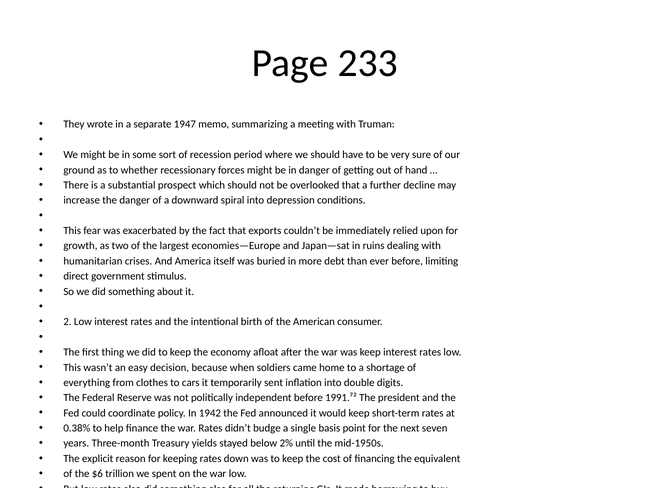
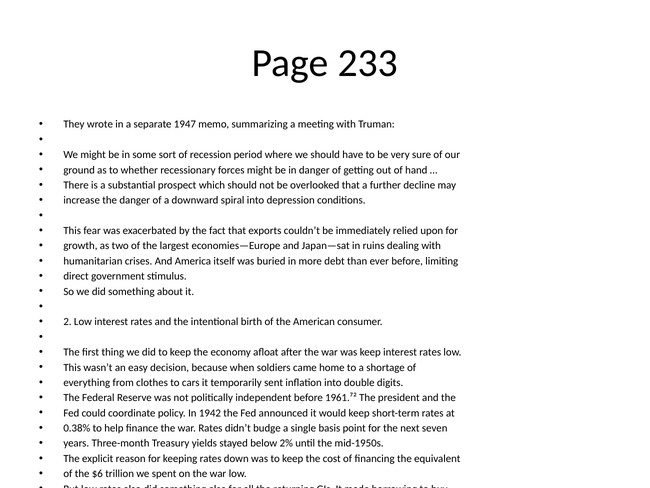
1991.⁷²: 1991.⁷² -> 1961.⁷²
